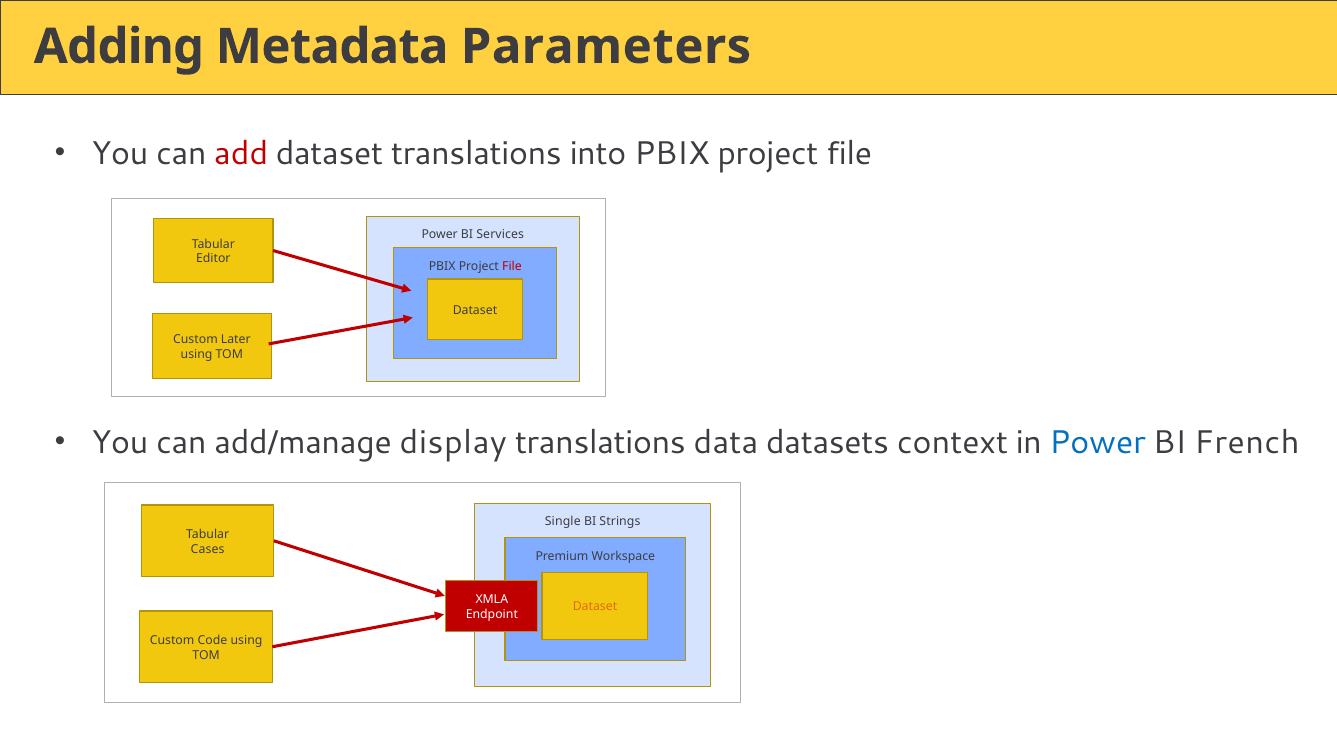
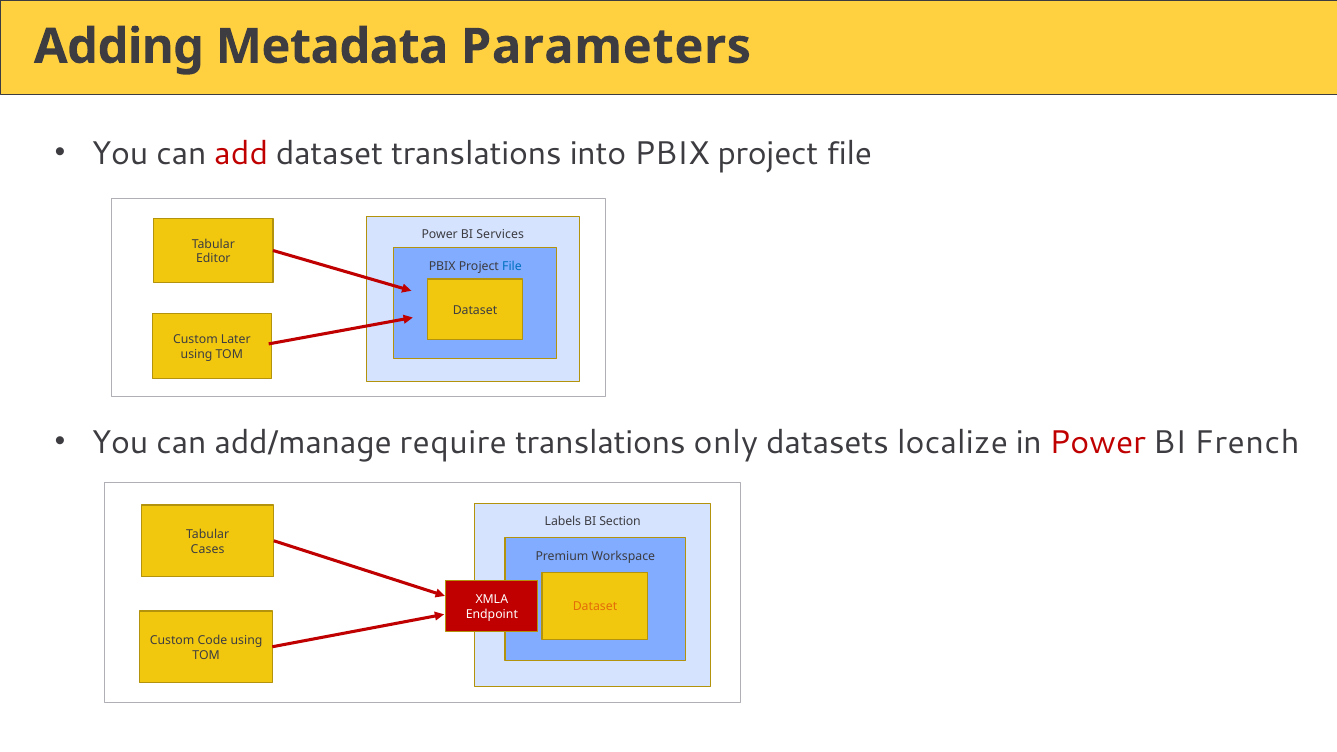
File at (512, 266) colour: red -> blue
display: display -> require
data: data -> only
context: context -> localize
Power at (1098, 442) colour: blue -> red
Single: Single -> Labels
Strings: Strings -> Section
